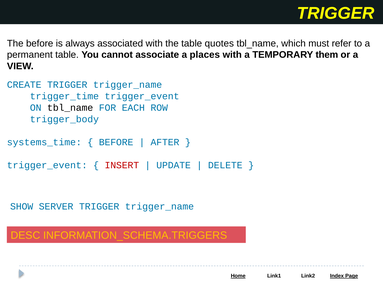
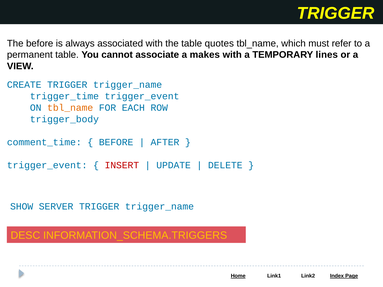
places: places -> makes
them: them -> lines
tbl_name at (70, 108) colour: black -> orange
systems_time: systems_time -> comment_time
